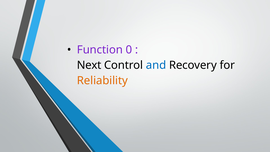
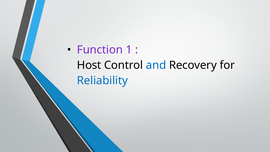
0: 0 -> 1
Next: Next -> Host
Reliability colour: orange -> blue
